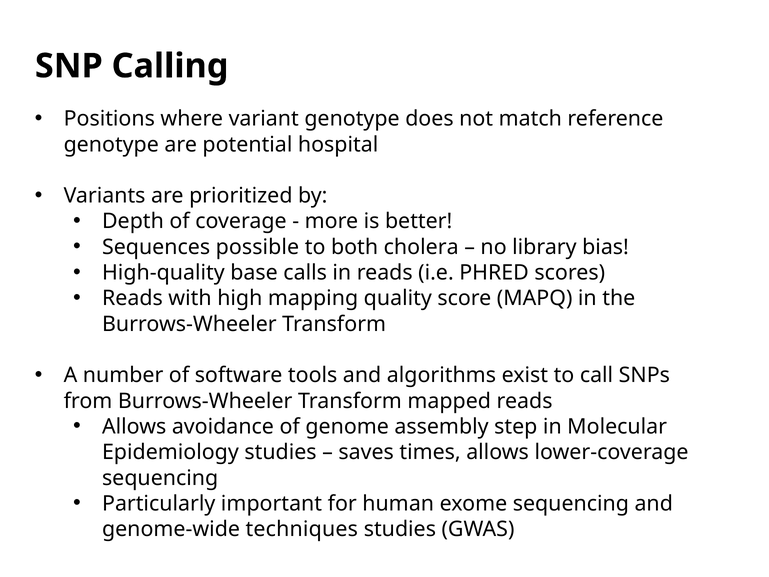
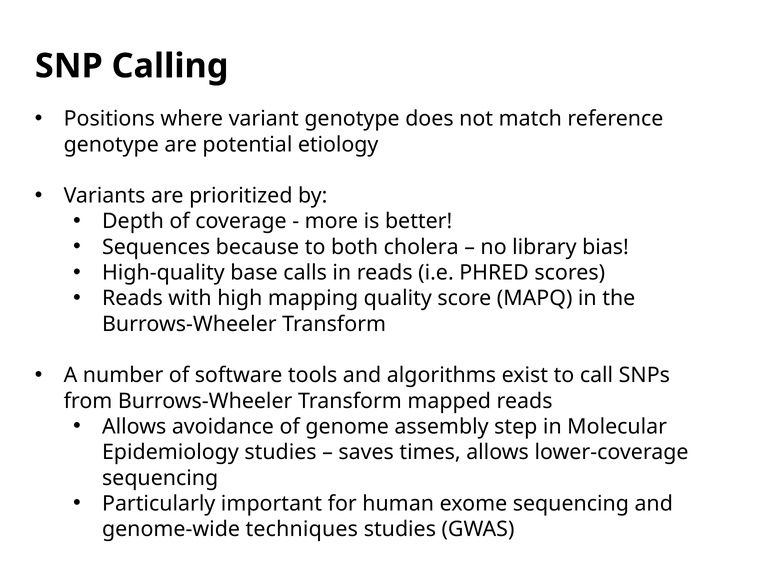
hospital: hospital -> etiology
possible: possible -> because
